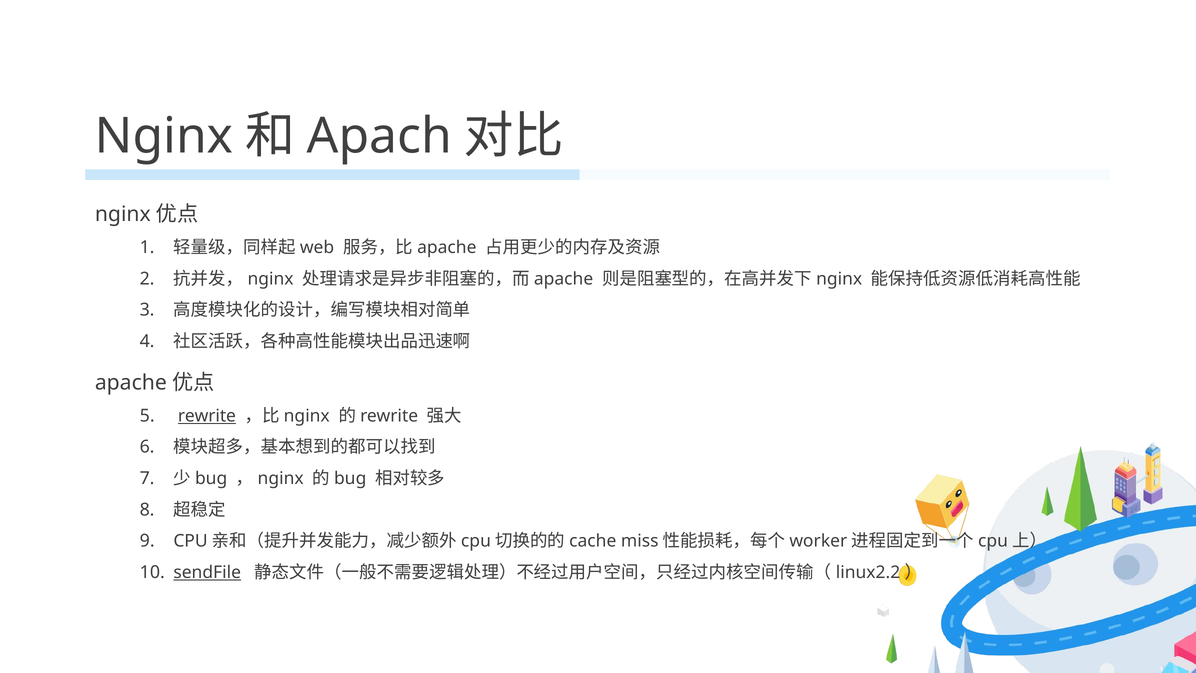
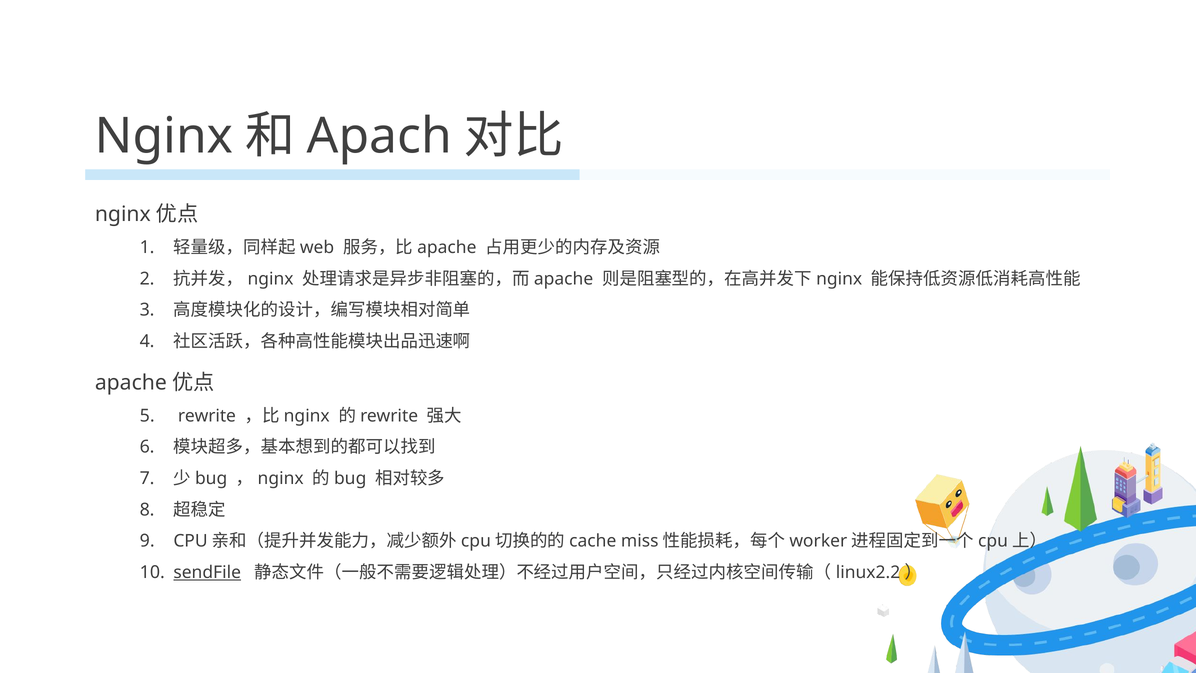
rewrite underline: present -> none
